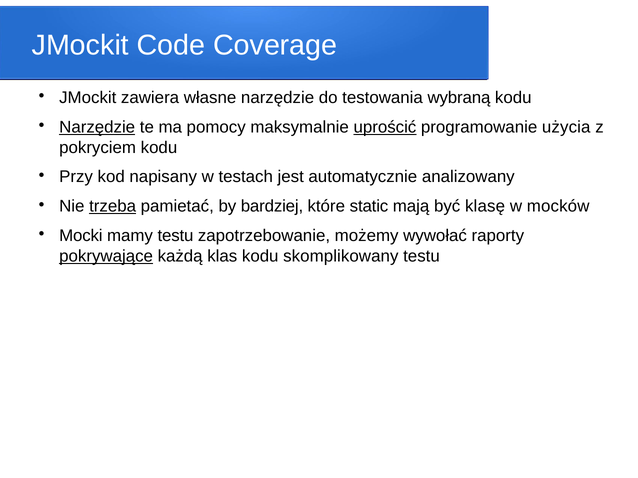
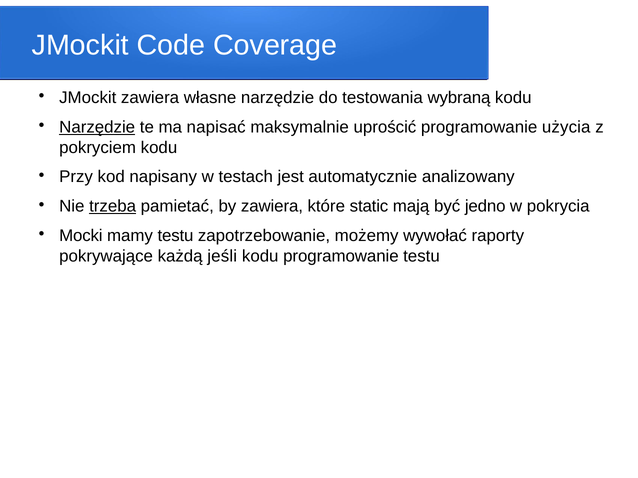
pomocy: pomocy -> napisać
uprościć underline: present -> none
by bardziej: bardziej -> zawiera
klasę: klasę -> jedno
mocków: mocków -> pokrycia
pokrywające underline: present -> none
klas: klas -> jeśli
kodu skomplikowany: skomplikowany -> programowanie
